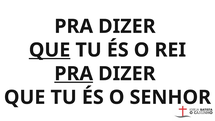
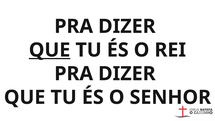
PRA at (74, 74) underline: present -> none
